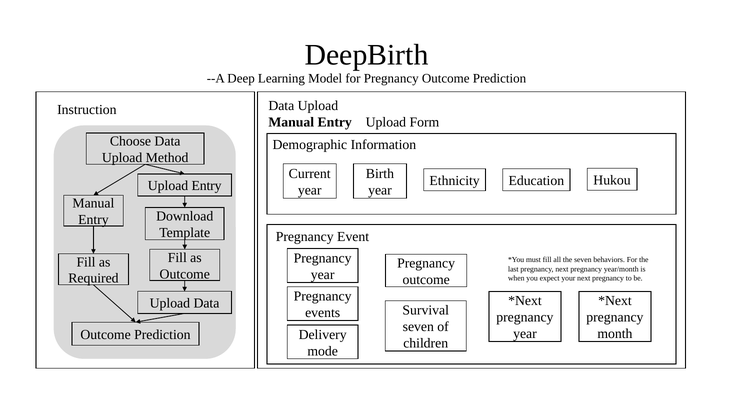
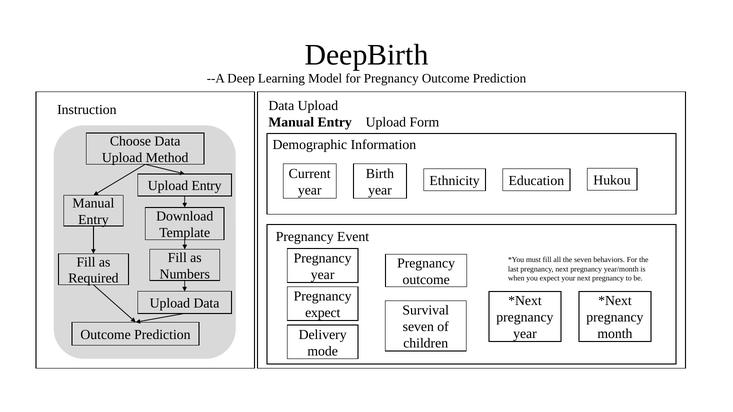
Outcome at (185, 274): Outcome -> Numbers
events at (323, 313): events -> expect
